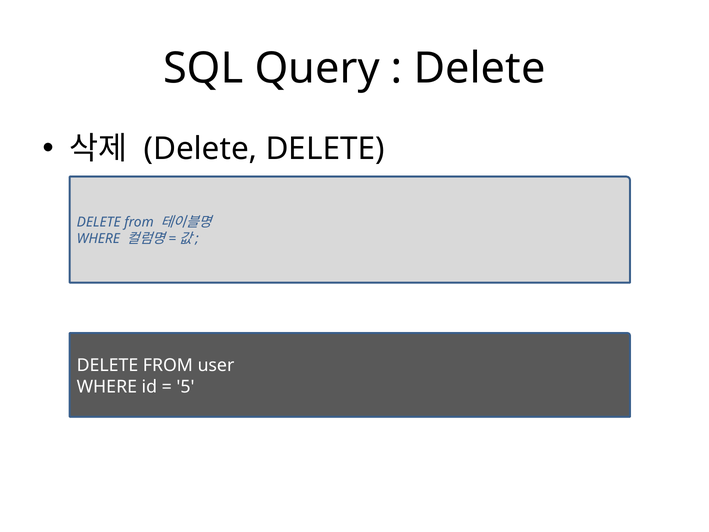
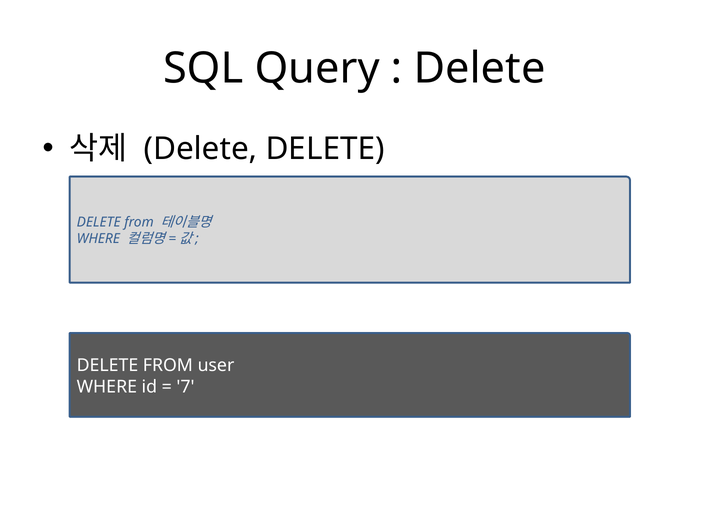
5: 5 -> 7
